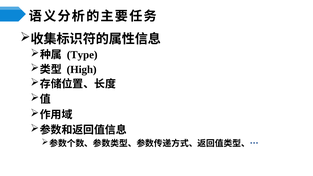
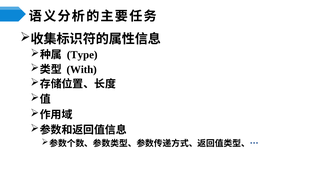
High: High -> With
